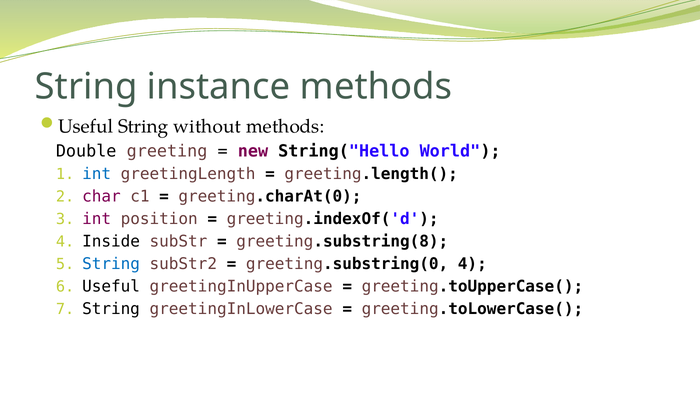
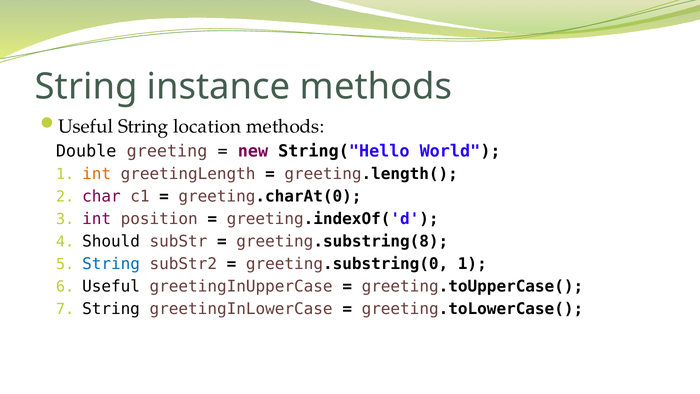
without: without -> location
int at (97, 174) colour: blue -> orange
Inside: Inside -> Should
greeting.substring(0 4: 4 -> 1
